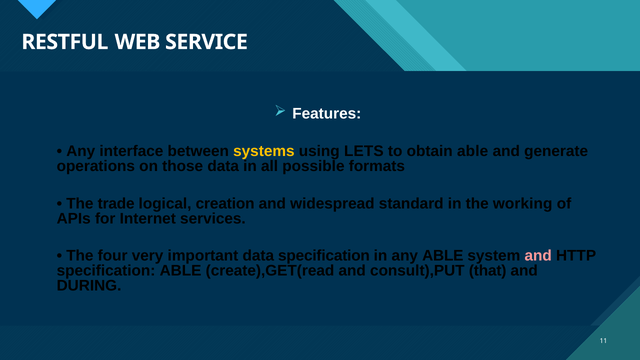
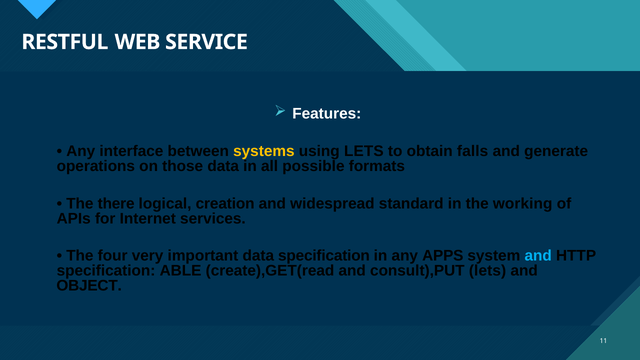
obtain able: able -> falls
trade: trade -> there
any ABLE: ABLE -> APPS
and at (538, 256) colour: pink -> light blue
consult),PUT that: that -> lets
DURING: DURING -> OBJECT
